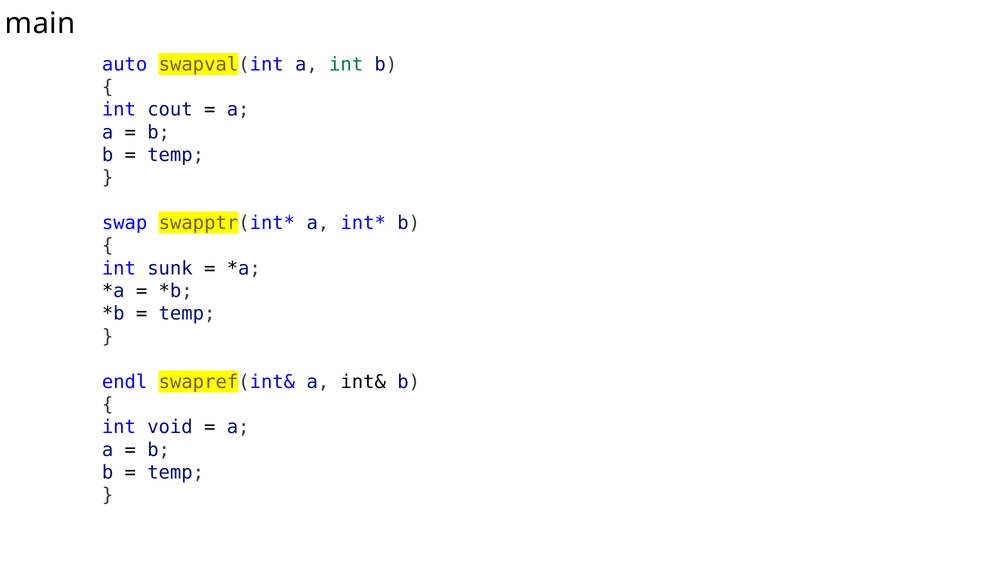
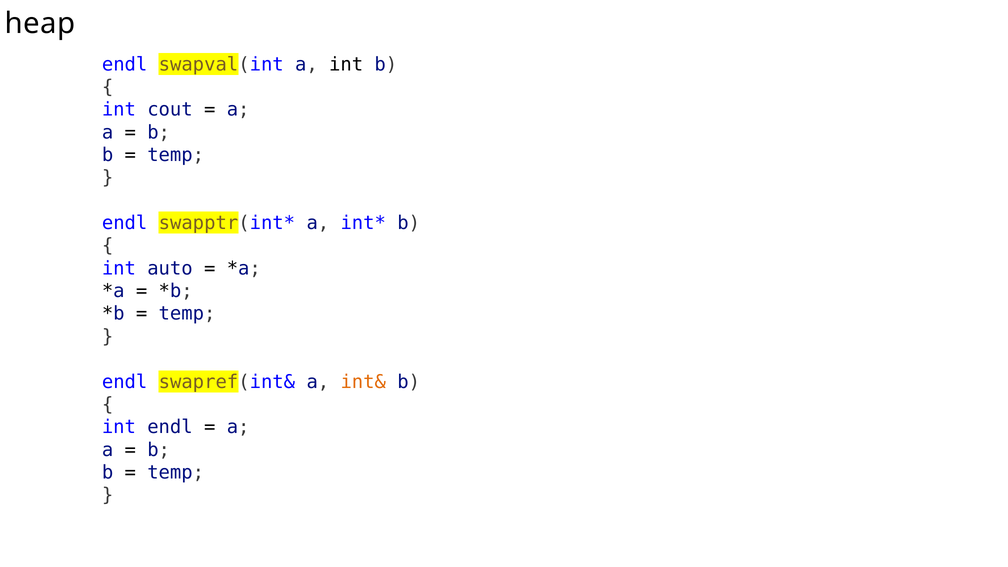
main: main -> heap
auto at (125, 64): auto -> endl
int at (346, 64) colour: green -> black
swap at (125, 223): swap -> endl
sunk: sunk -> auto
int& colour: black -> orange
int void: void -> endl
